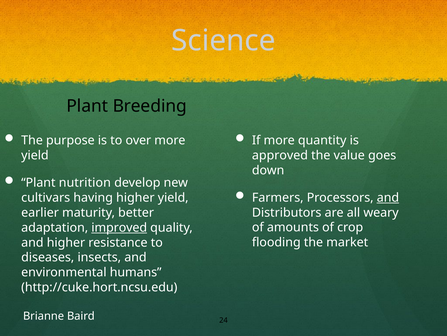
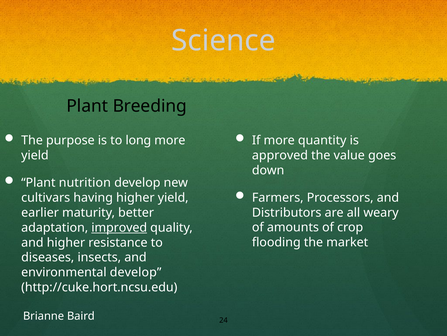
over: over -> long
and at (388, 197) underline: present -> none
environmental humans: humans -> develop
